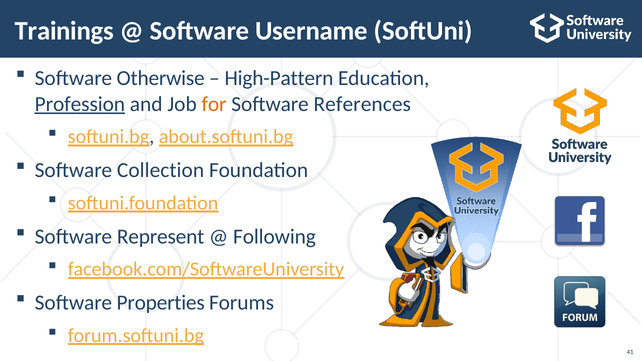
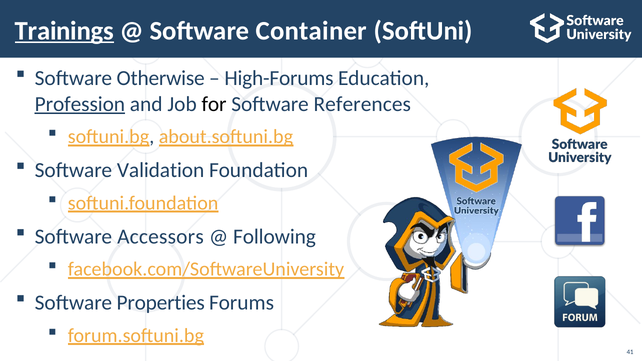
Trainings underline: none -> present
Username: Username -> Container
High-Pattern: High-Pattern -> High-Forums
for colour: orange -> black
Collection: Collection -> Validation
Represent: Represent -> Accessors
